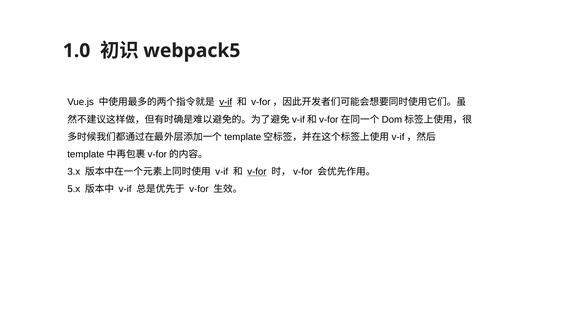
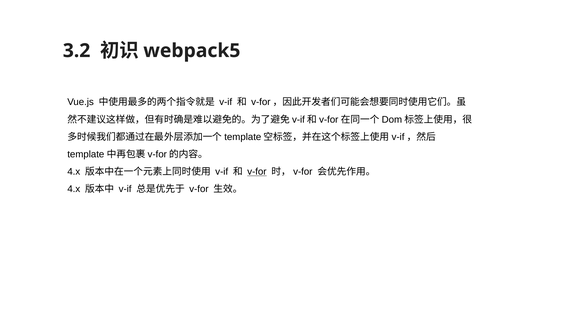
1.0: 1.0 -> 3.2
v-if at (226, 102) underline: present -> none
3.x at (74, 172): 3.x -> 4.x
5.x at (74, 189): 5.x -> 4.x
